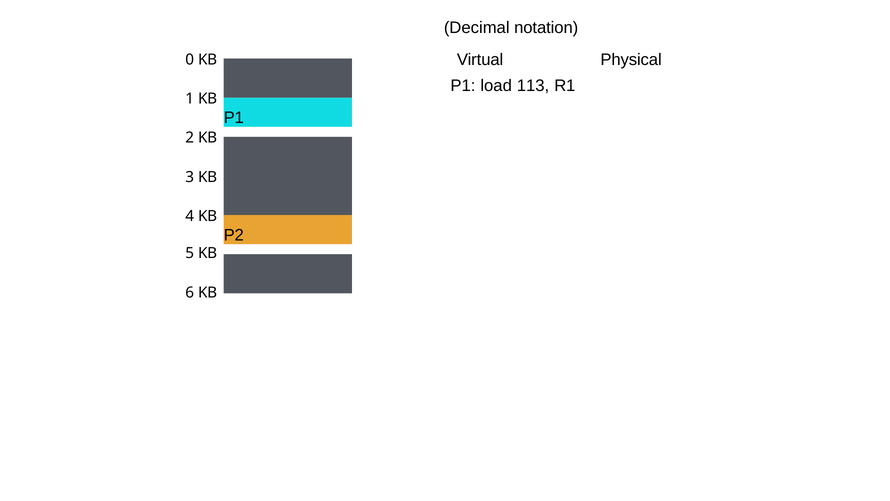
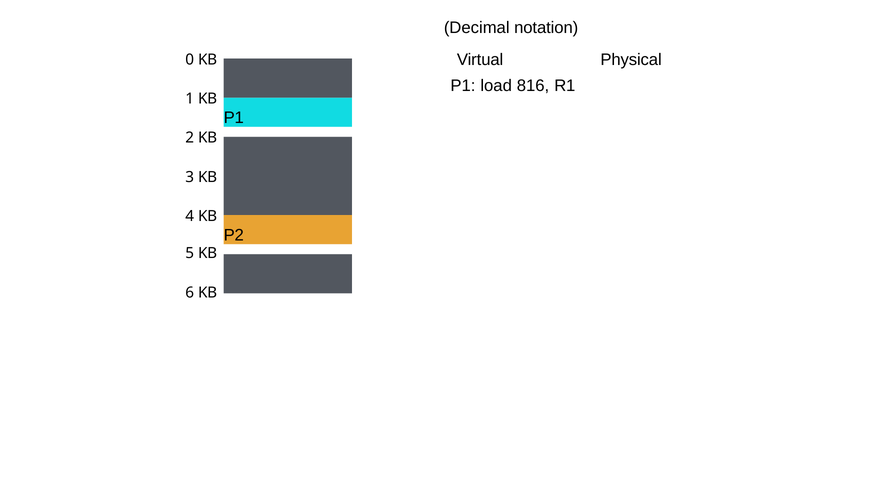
113: 113 -> 816
